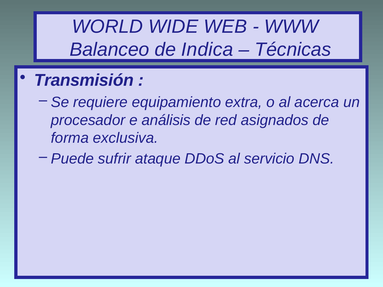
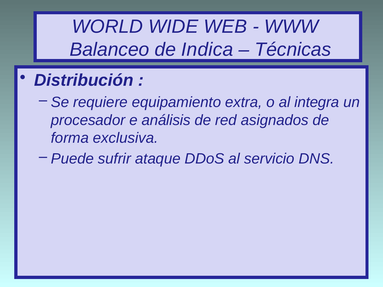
Transmisión: Transmisión -> Distribución
acerca: acerca -> integra
